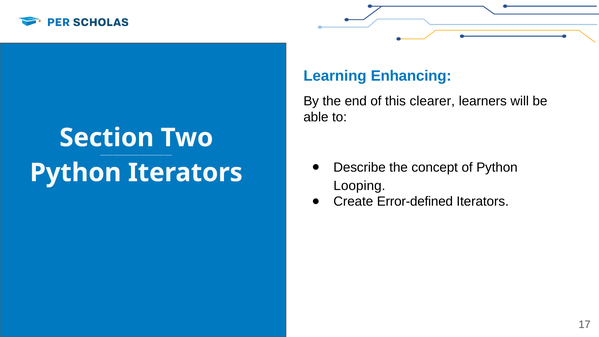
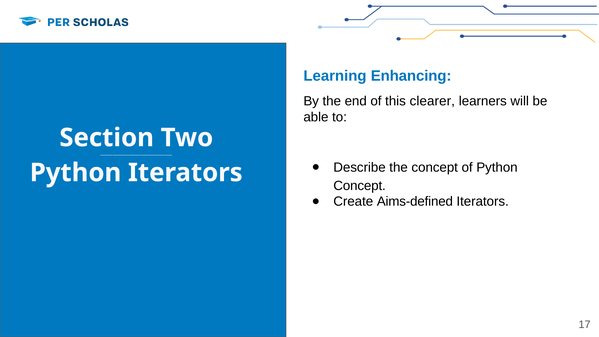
Looping at (359, 186): Looping -> Concept
Error-defined: Error-defined -> Aims-defined
